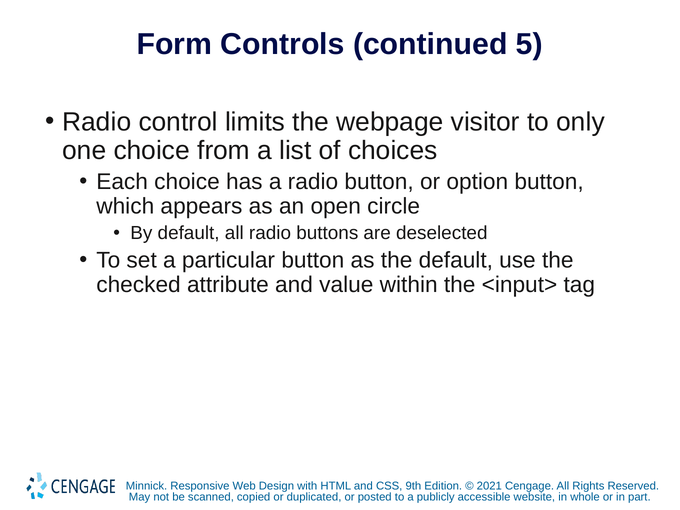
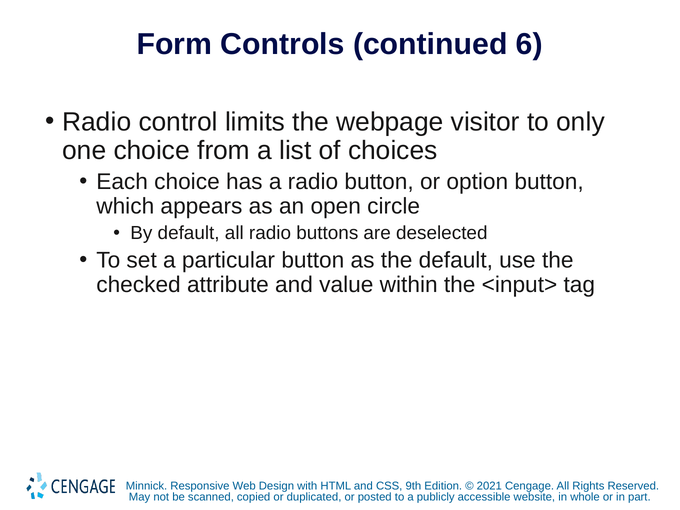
5: 5 -> 6
